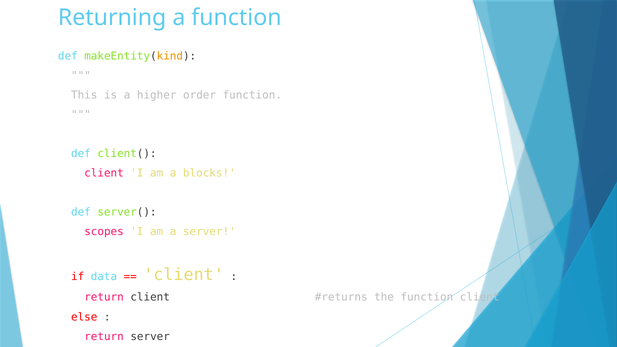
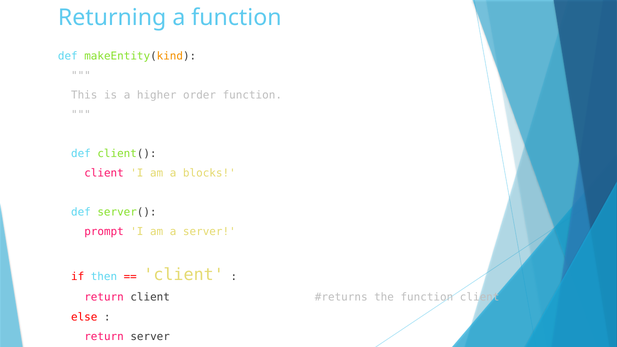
scopes: scopes -> prompt
data: data -> then
